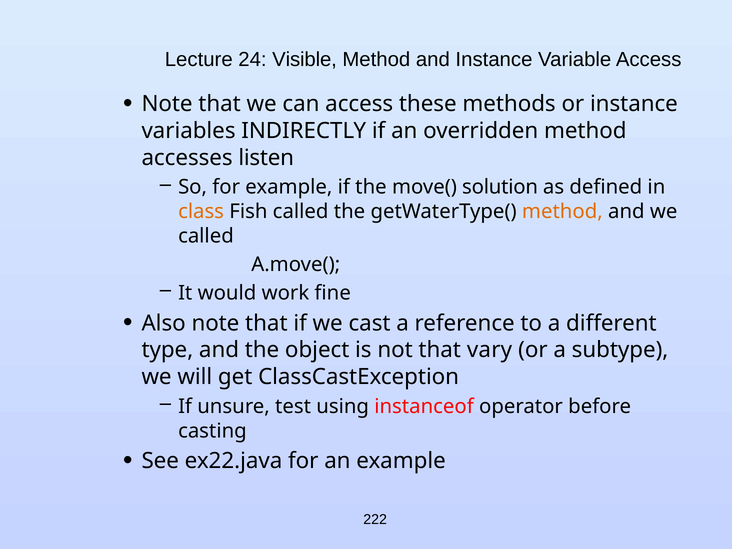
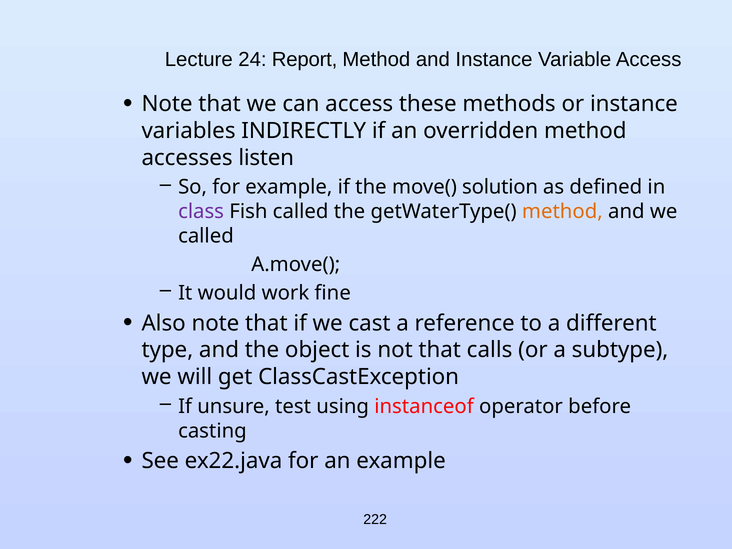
Visible: Visible -> Report
class colour: orange -> purple
vary: vary -> calls
